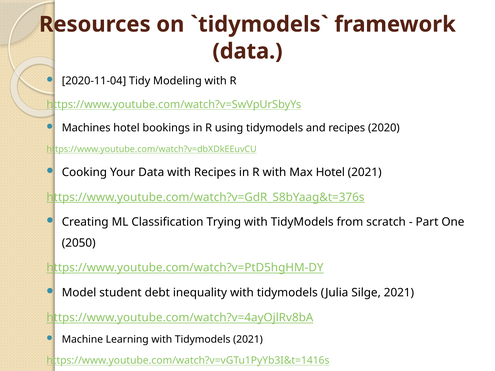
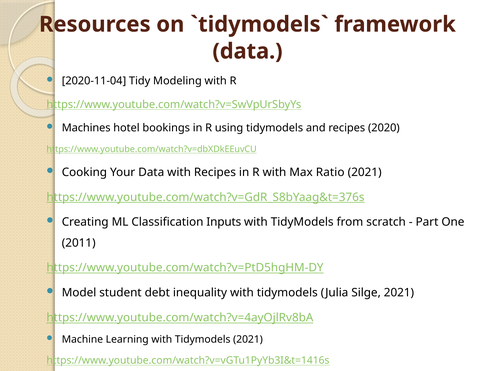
Max Hotel: Hotel -> Ratio
Trying: Trying -> Inputs
2050: 2050 -> 2011
